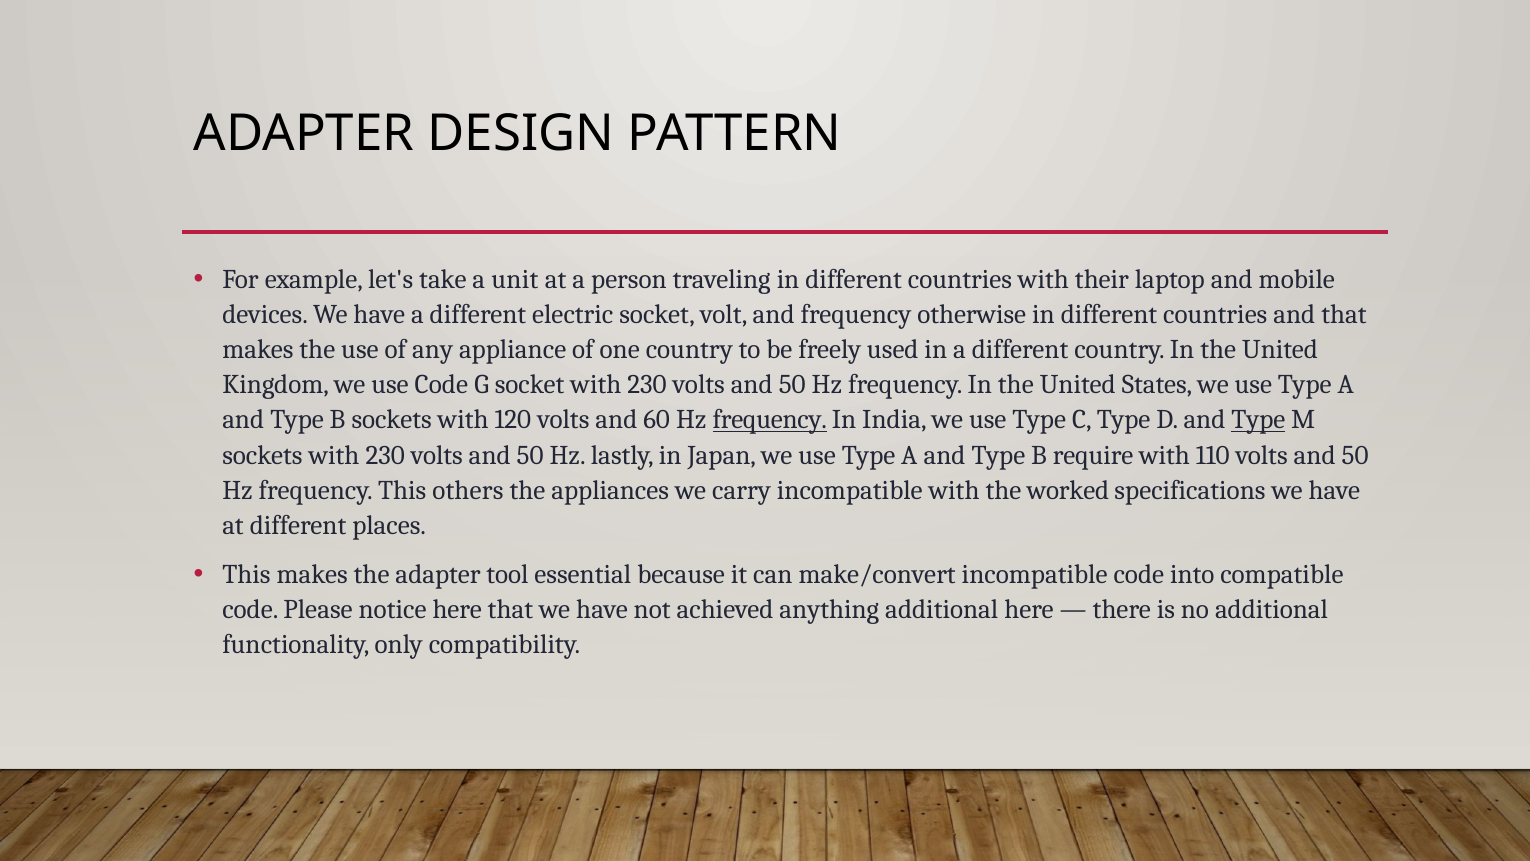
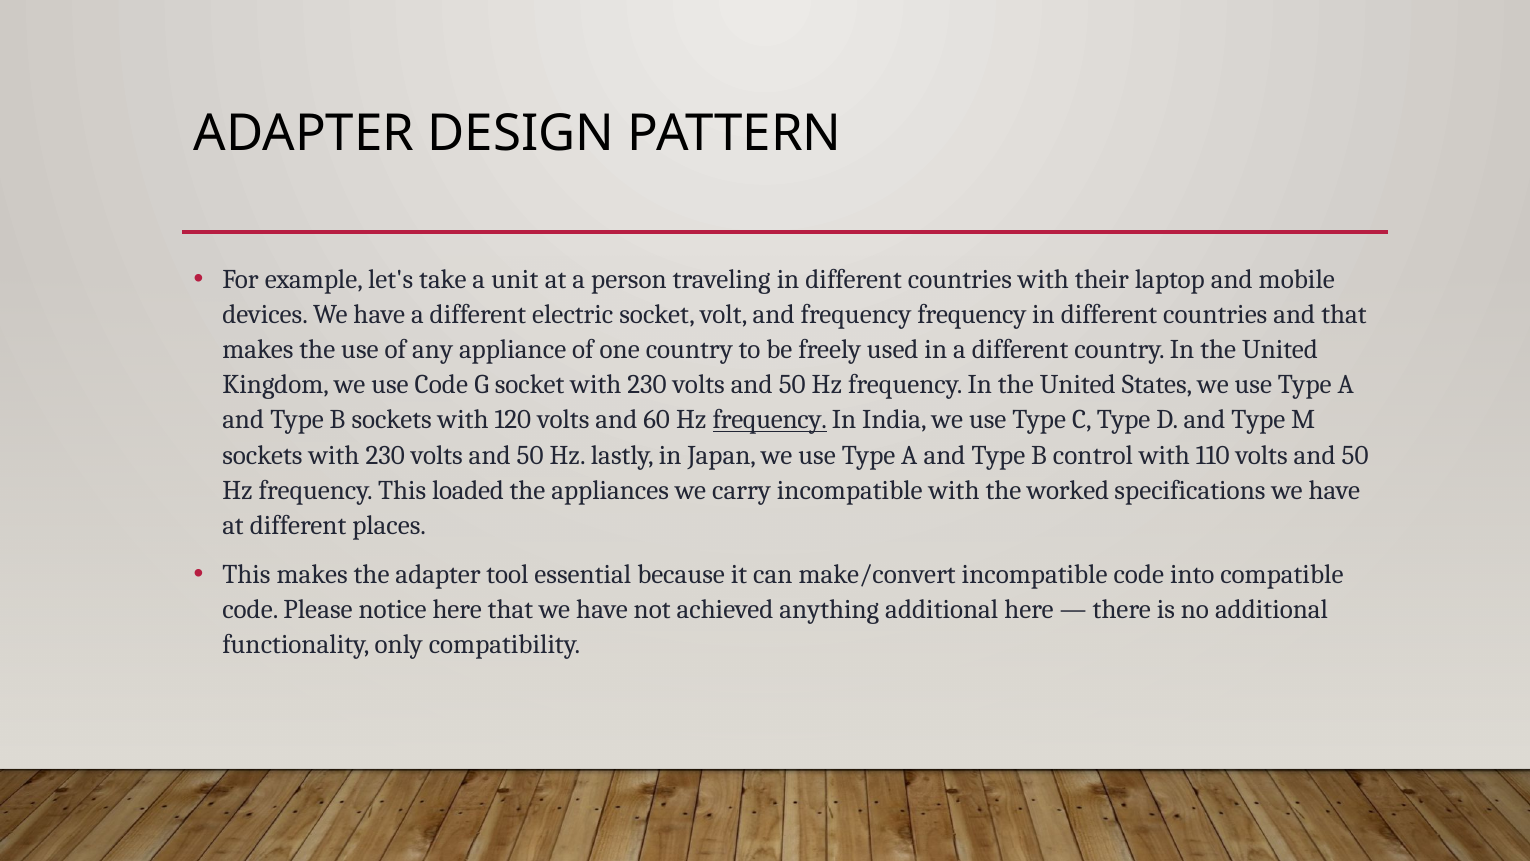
frequency otherwise: otherwise -> frequency
Type at (1258, 420) underline: present -> none
require: require -> control
others: others -> loaded
